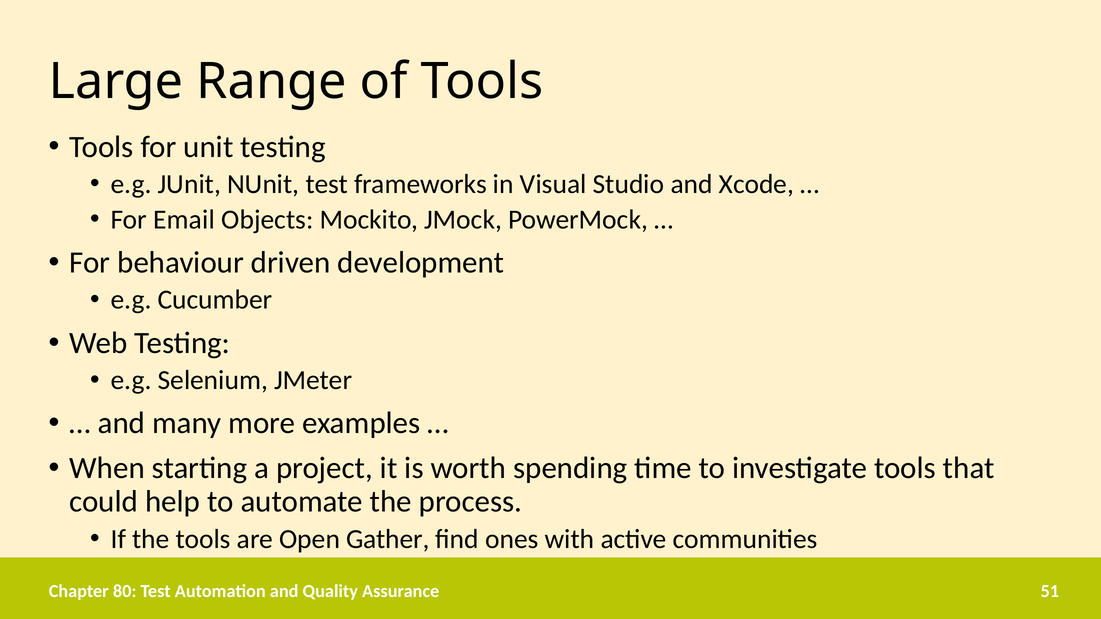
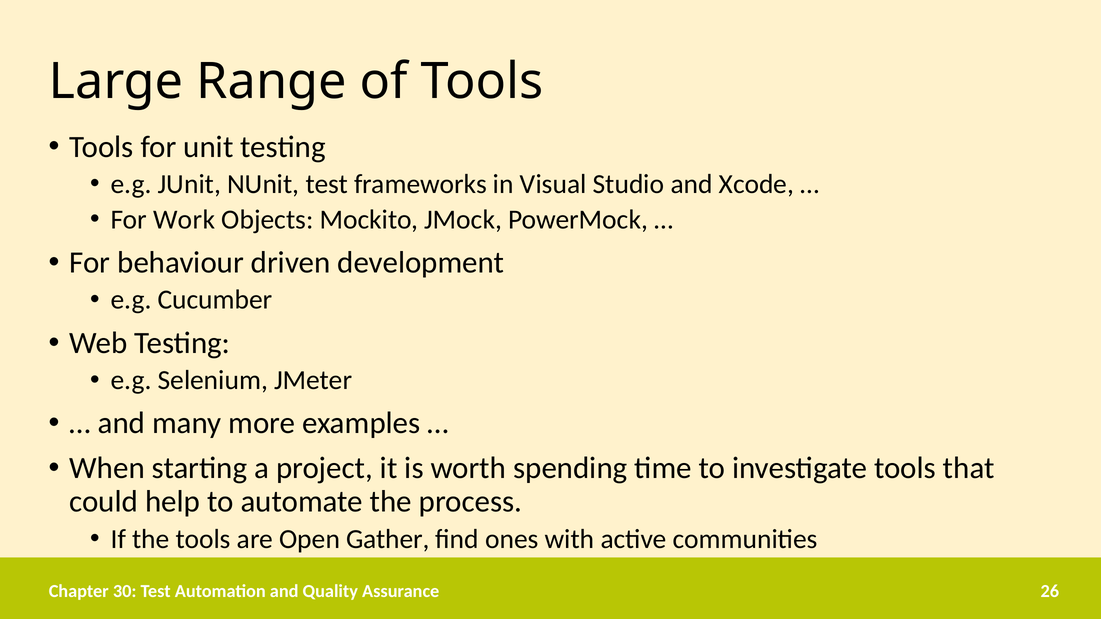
Email: Email -> Work
80: 80 -> 30
51: 51 -> 26
